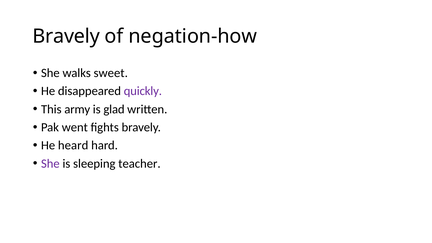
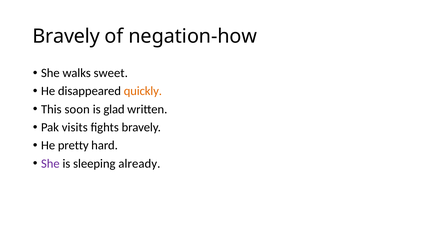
quickly colour: purple -> orange
army: army -> soon
went: went -> visits
heard: heard -> pretty
teacher: teacher -> already
